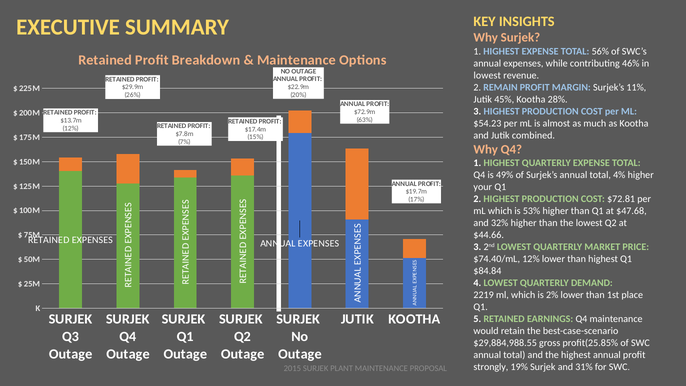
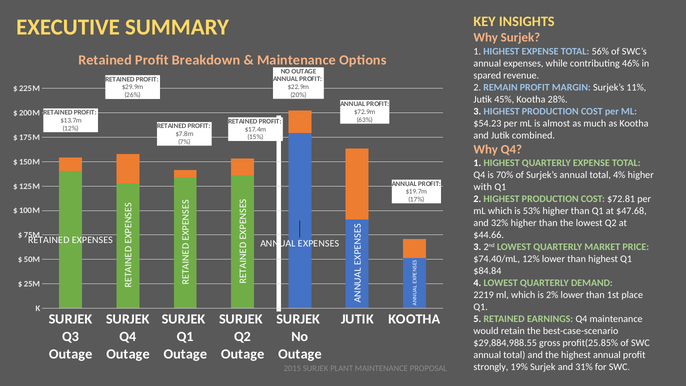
lowest at (487, 75): lowest -> spared
49%: 49% -> 70%
your: your -> with
